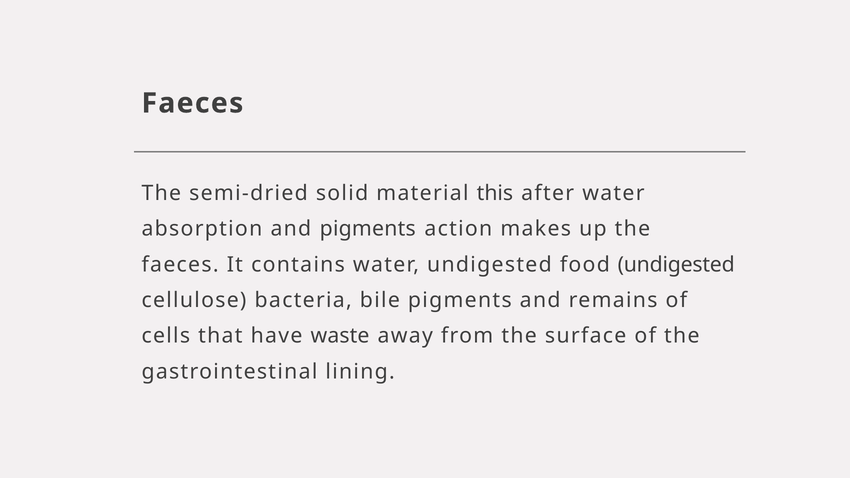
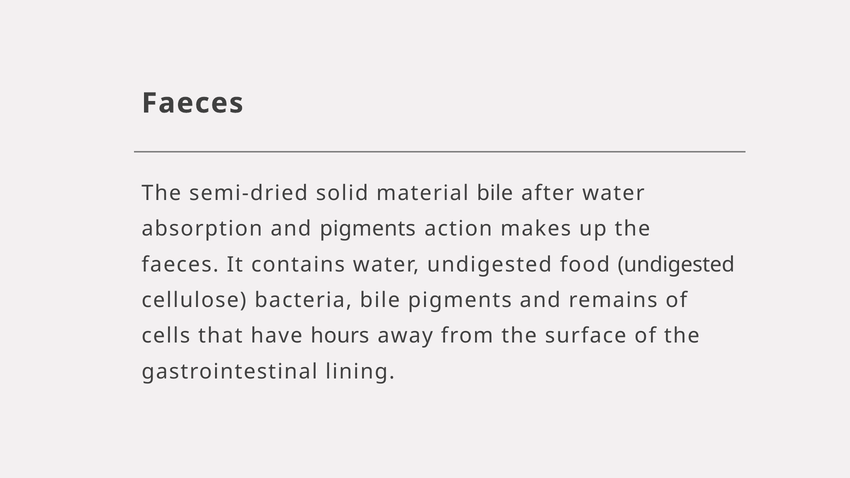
material this: this -> bile
waste: waste -> hours
